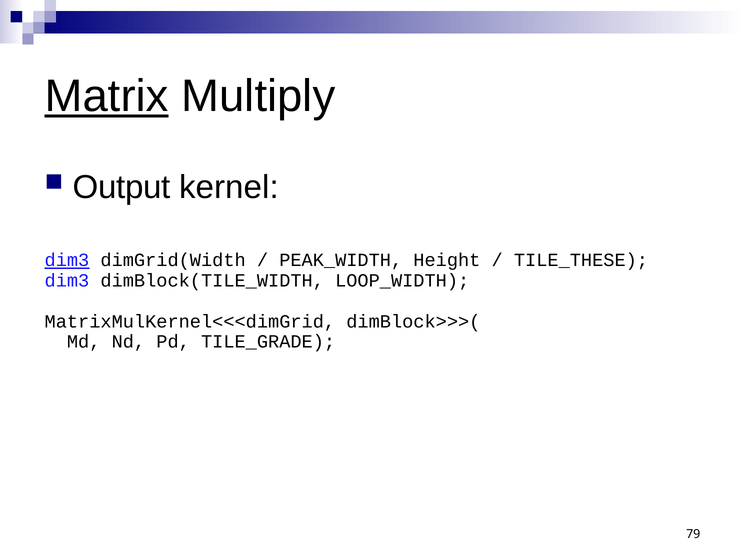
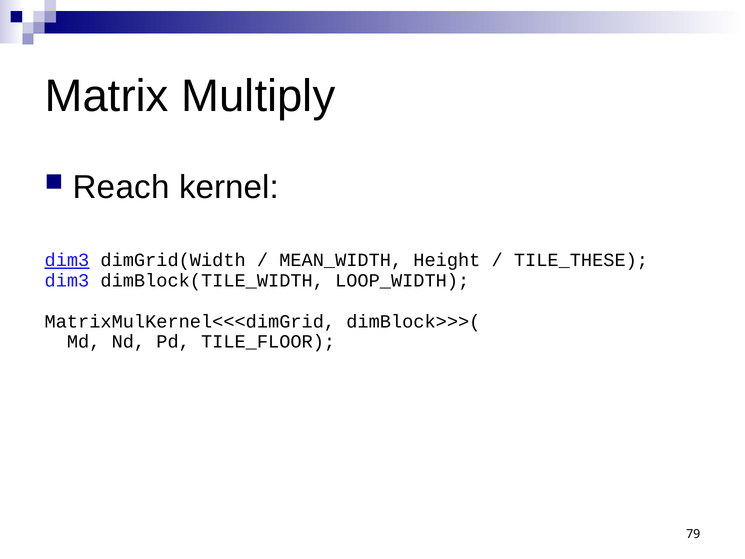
Matrix underline: present -> none
Output: Output -> Reach
PEAK_WIDTH: PEAK_WIDTH -> MEAN_WIDTH
TILE_GRADE: TILE_GRADE -> TILE_FLOOR
